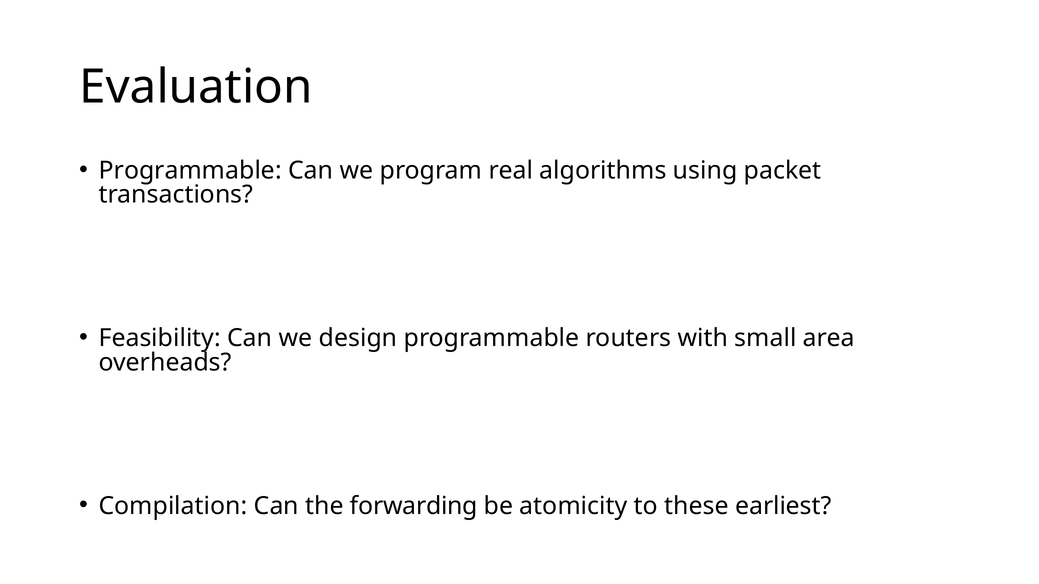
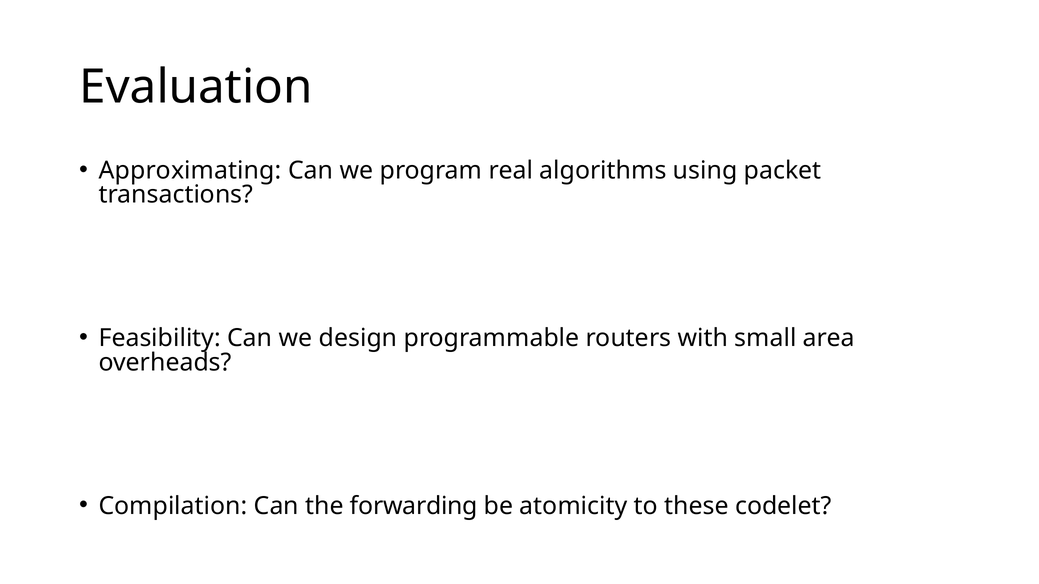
Programmable at (190, 171): Programmable -> Approximating
earliest: earliest -> codelet
